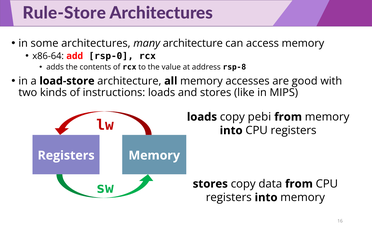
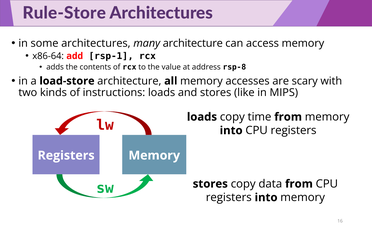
rsp-0: rsp-0 -> rsp-1
good: good -> scary
pebi: pebi -> time
